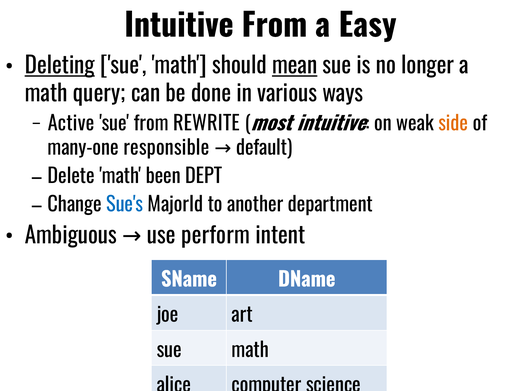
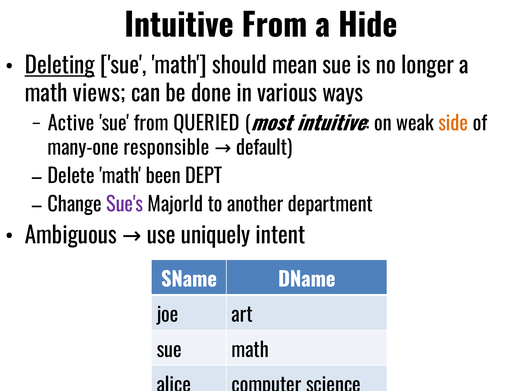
Easy: Easy -> Hide
mean underline: present -> none
query: query -> views
REWRITE: REWRITE -> QUERIED
Sue's colour: blue -> purple
perform: perform -> uniquely
